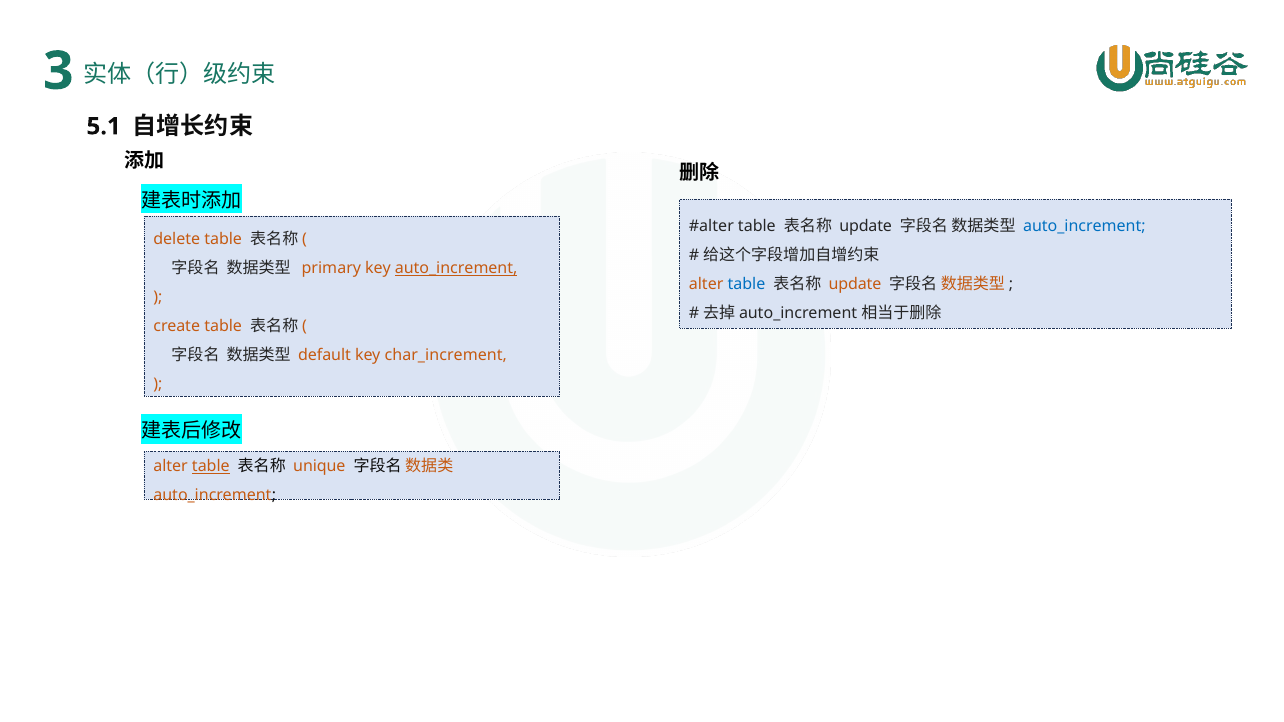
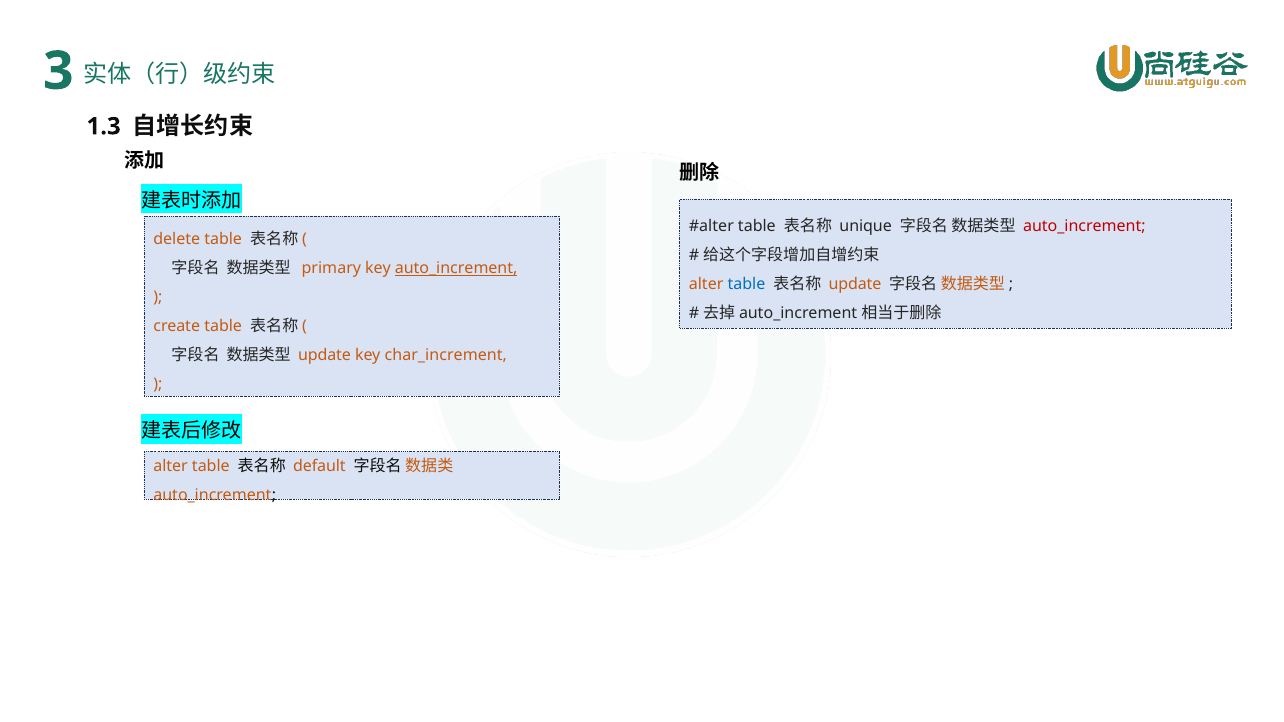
5.1: 5.1 -> 1.3
update at (866, 226): update -> unique
auto_increment at (1084, 226) colour: blue -> red
default at (325, 355): default -> update
table at (211, 467) underline: present -> none
unique: unique -> default
